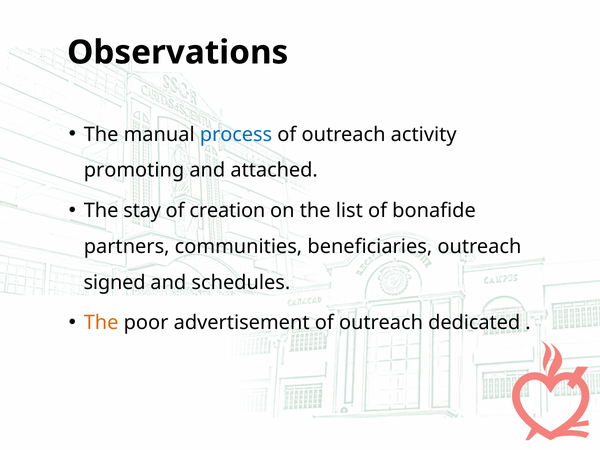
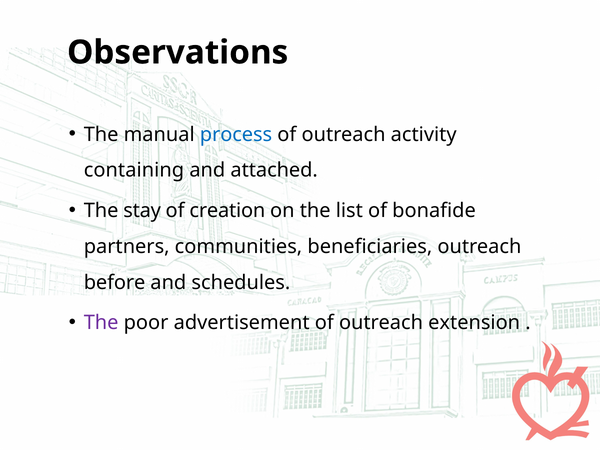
promoting: promoting -> containing
signed: signed -> before
The at (101, 323) colour: orange -> purple
dedicated: dedicated -> extension
